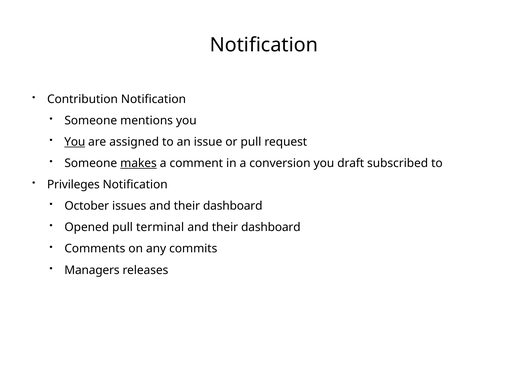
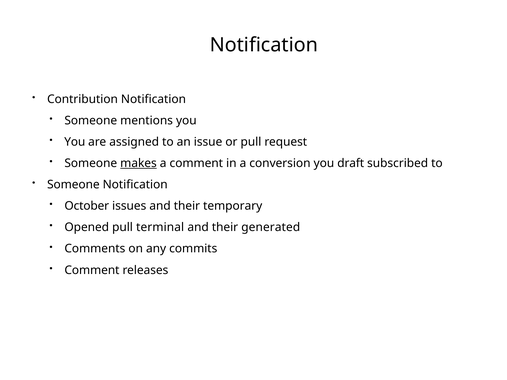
You at (75, 142) underline: present -> none
Privileges at (73, 185): Privileges -> Someone
issues and their dashboard: dashboard -> temporary
dashboard at (271, 228): dashboard -> generated
Managers at (92, 270): Managers -> Comment
